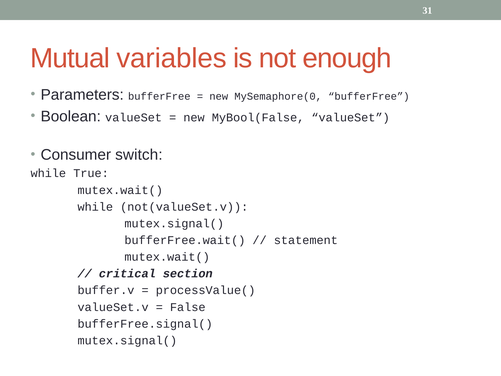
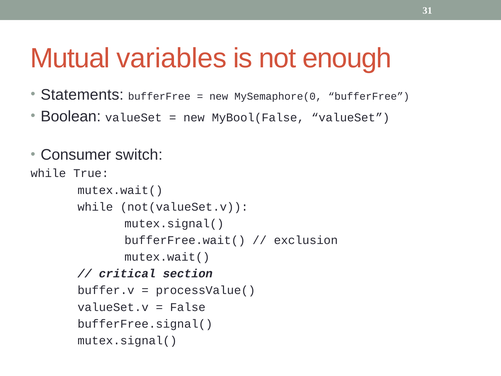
Parameters: Parameters -> Statements
statement: statement -> exclusion
